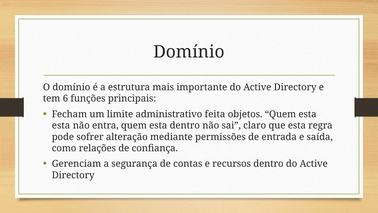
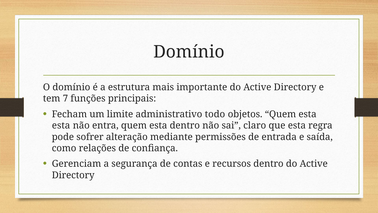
6: 6 -> 7
feita: feita -> todo
